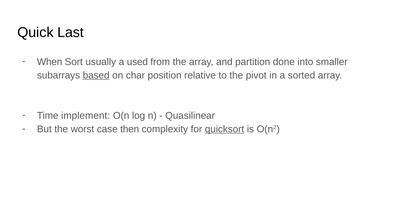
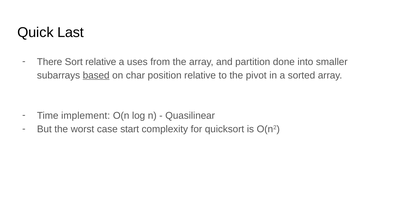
When: When -> There
Sort usually: usually -> relative
used: used -> uses
then: then -> start
quicksort underline: present -> none
